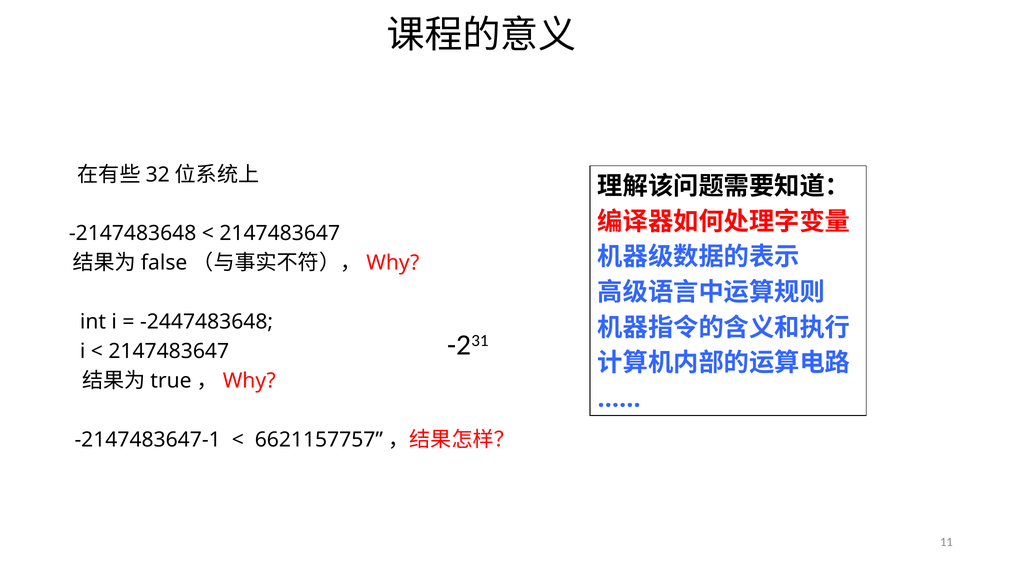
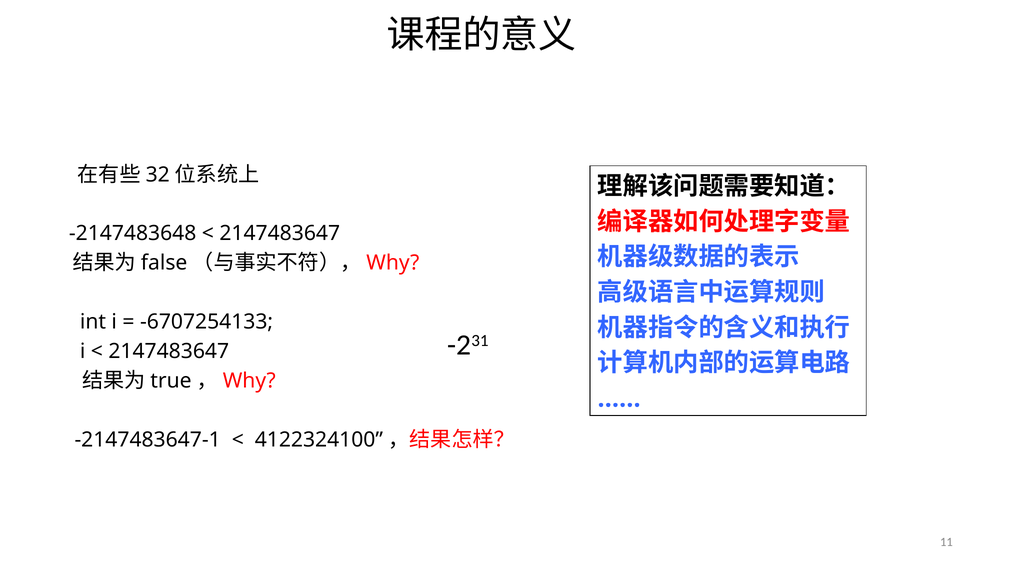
-2447483648: -2447483648 -> -6707254133
6621157757: 6621157757 -> 4122324100
